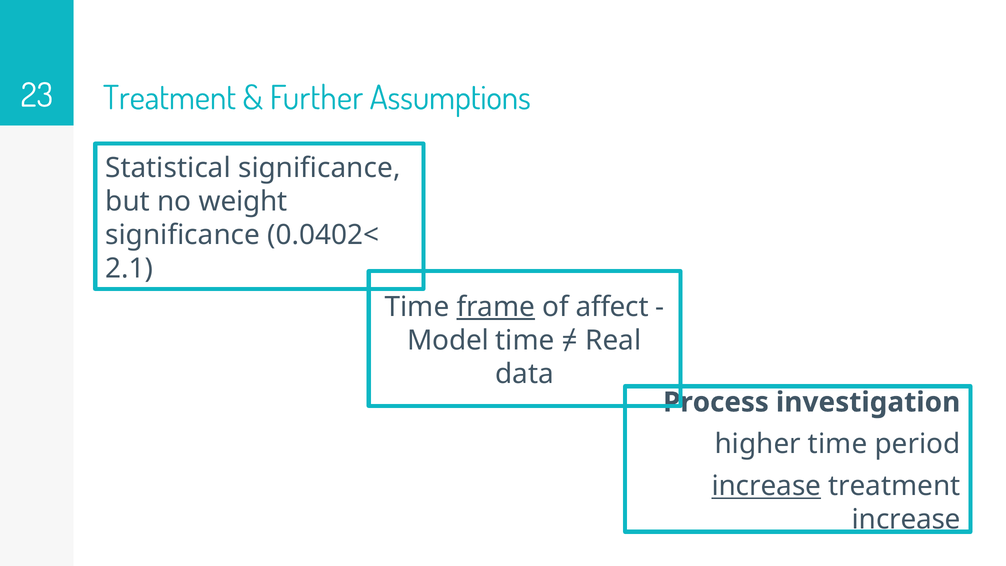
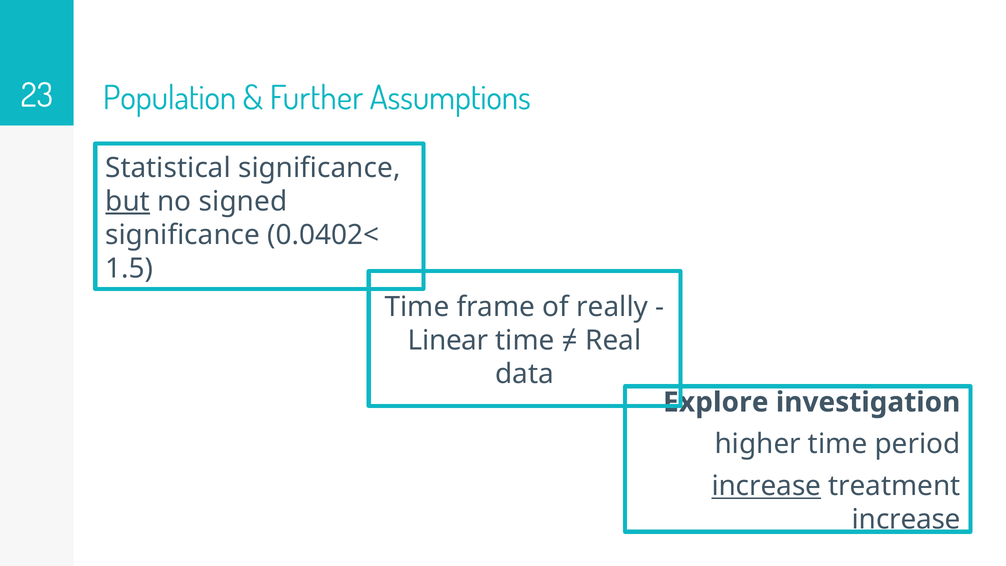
Treatment at (170, 98): Treatment -> Population
but underline: none -> present
weight: weight -> signed
2.1: 2.1 -> 1.5
frame underline: present -> none
affect: affect -> really
Model: Model -> Linear
Process: Process -> Explore
